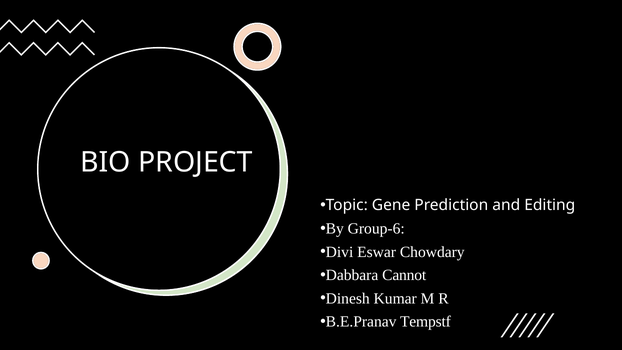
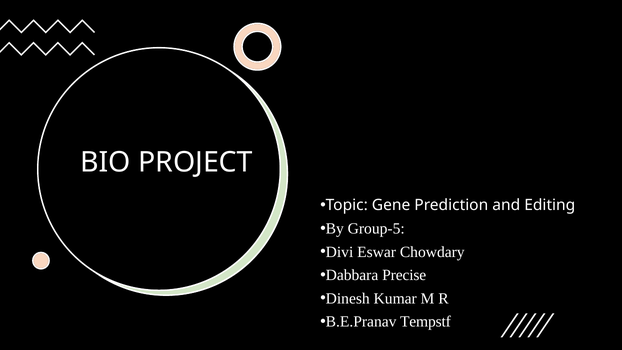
Group-6: Group-6 -> Group-5
Cannot: Cannot -> Precise
